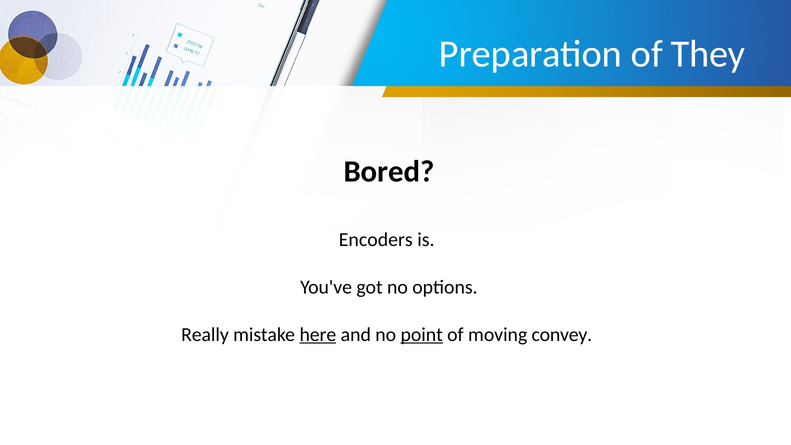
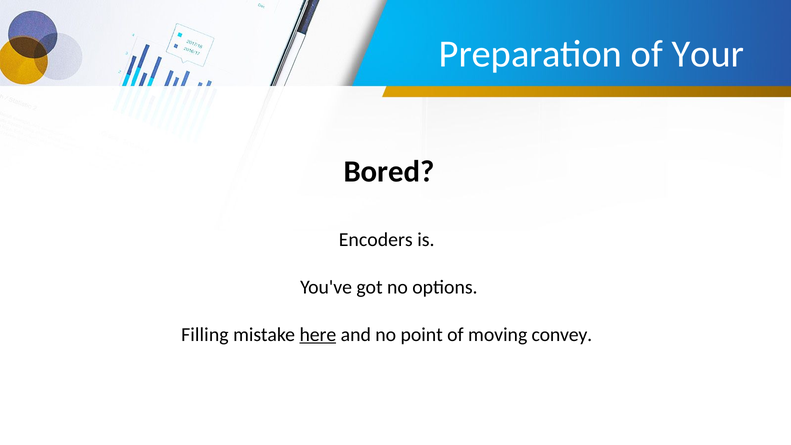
They: They -> Your
Really: Really -> Filling
point underline: present -> none
